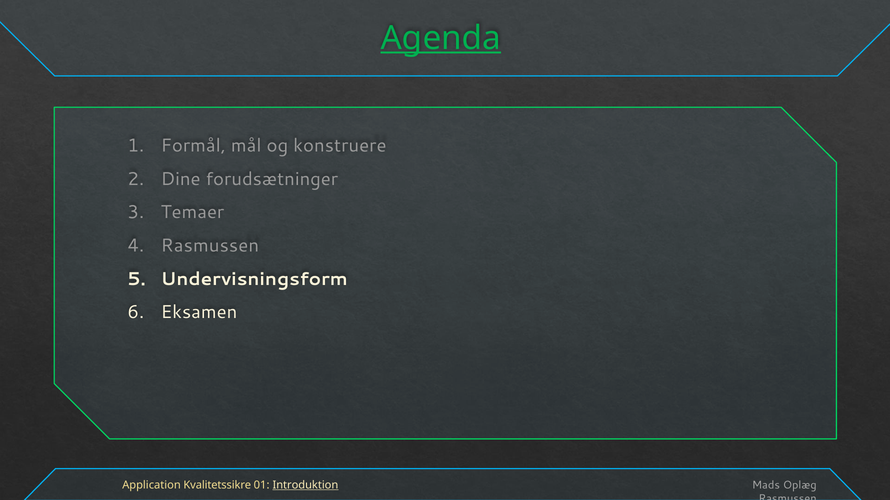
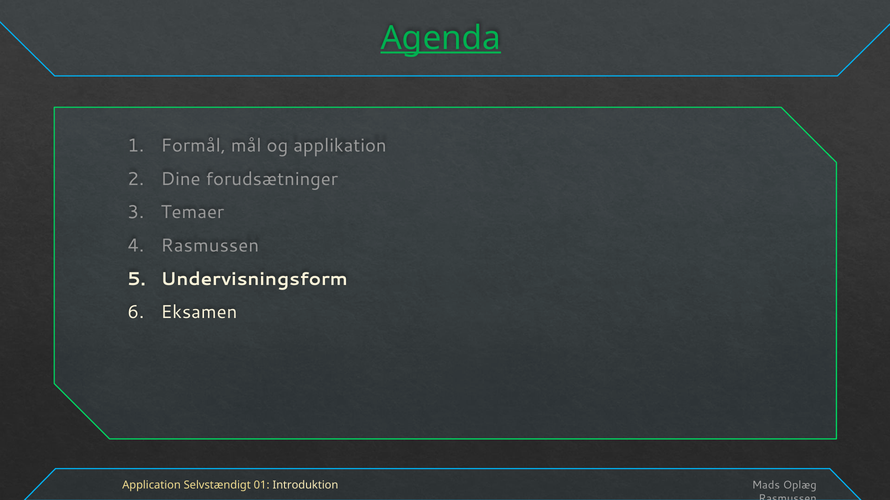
konstruere: konstruere -> applikation
Kvalitetssikre: Kvalitetssikre -> Selvstændigt
Introduktion underline: present -> none
